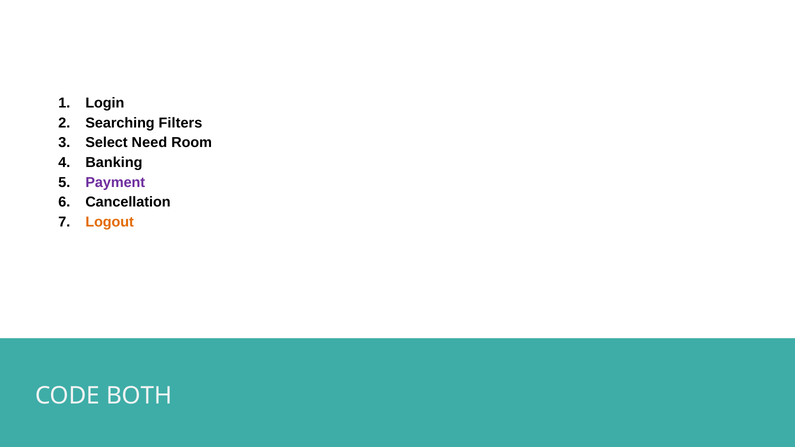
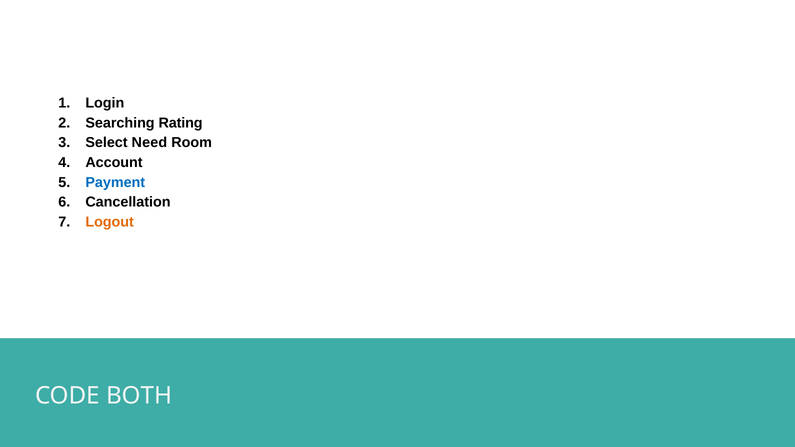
Filters: Filters -> Rating
Banking: Banking -> Account
Payment colour: purple -> blue
